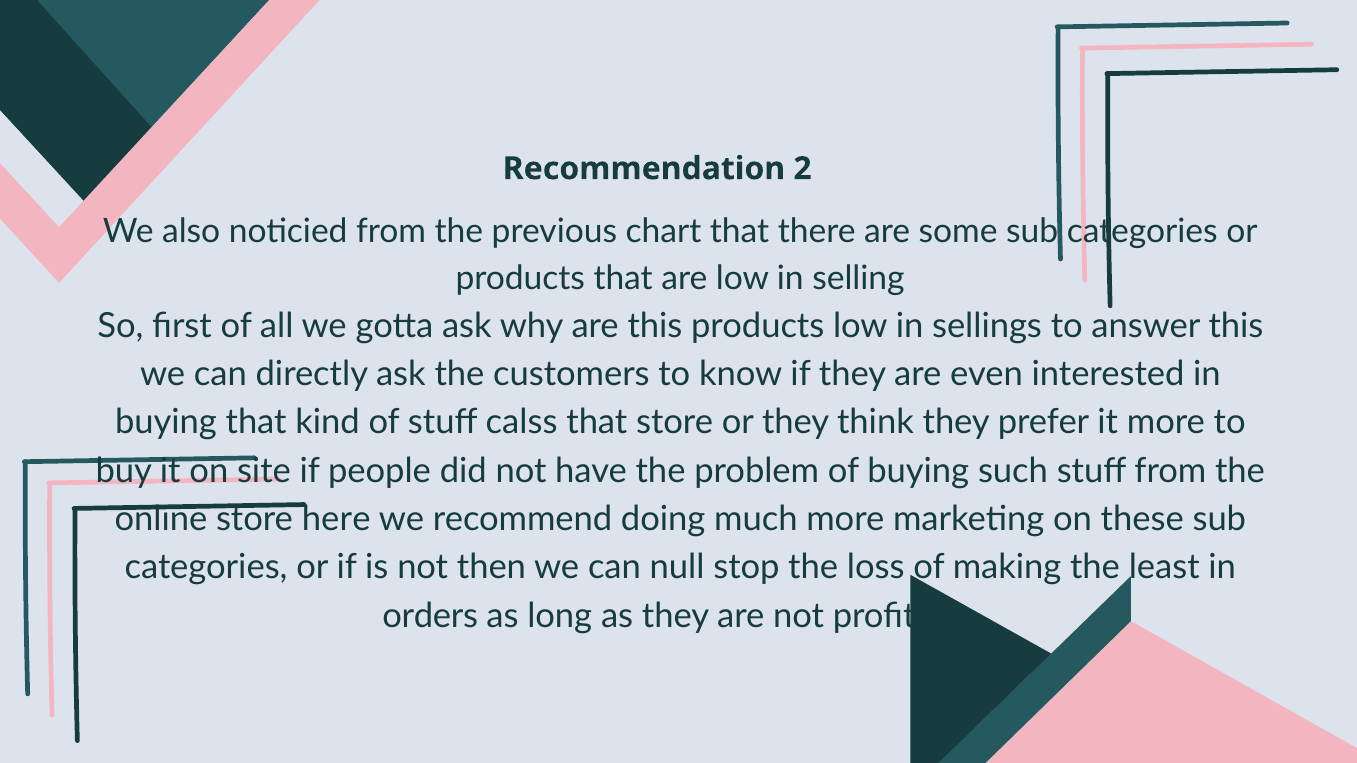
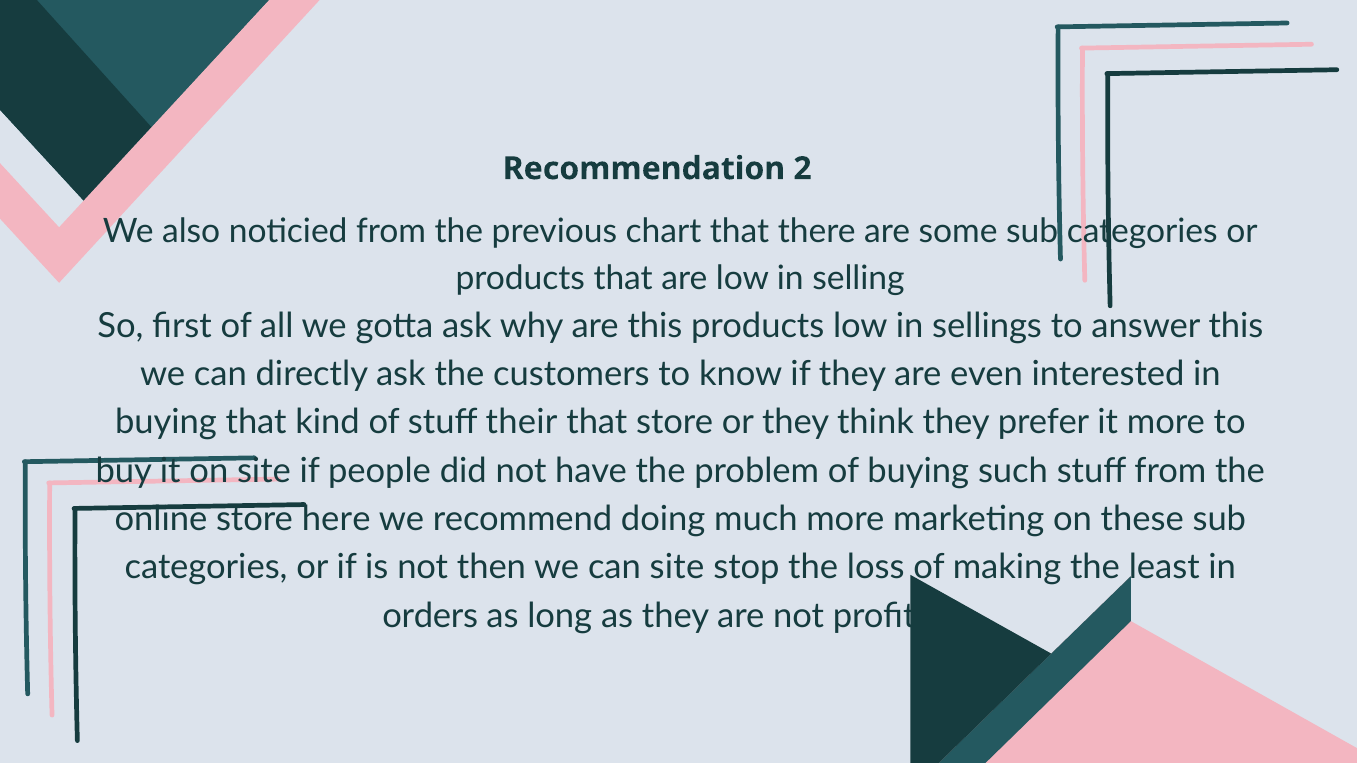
calss: calss -> their
can null: null -> site
